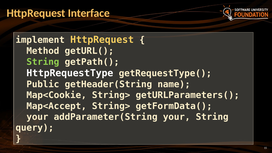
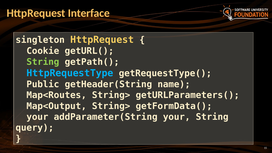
implement: implement -> singleton
Method: Method -> Cookie
HttpRequestType colour: white -> light blue
Map<Cookie: Map<Cookie -> Map<Routes
Map<Accept: Map<Accept -> Map<Output
